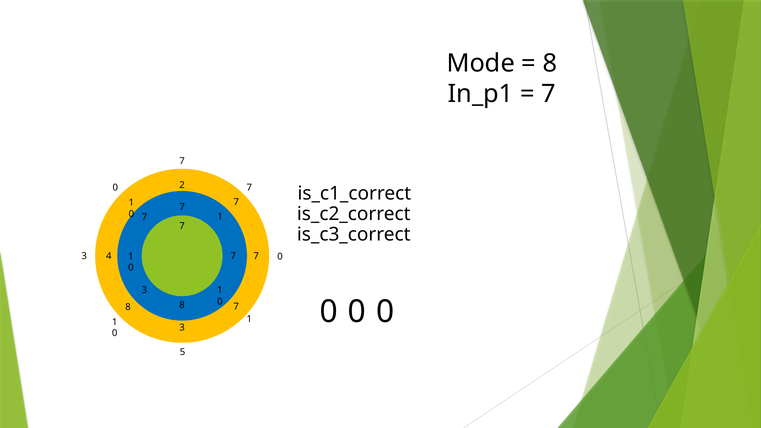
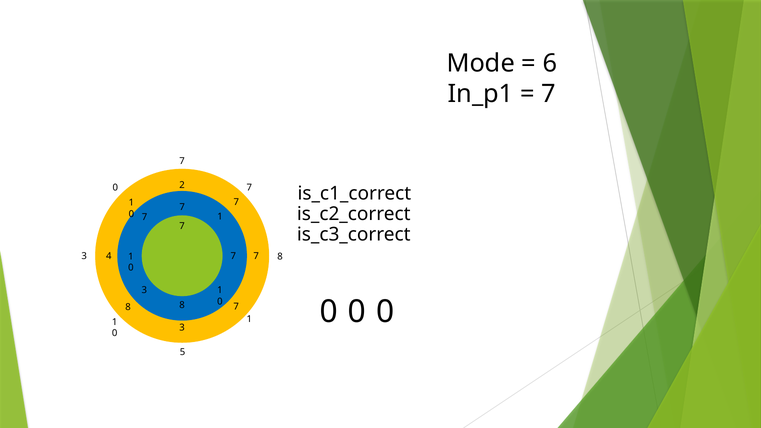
8 at (550, 64): 8 -> 6
3 0: 0 -> 8
